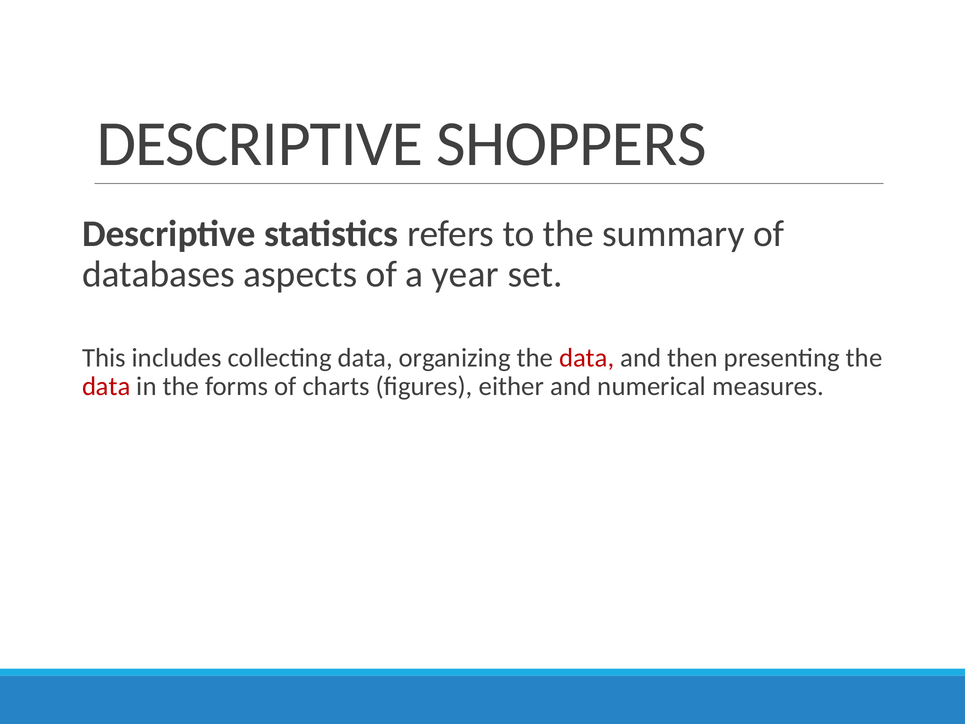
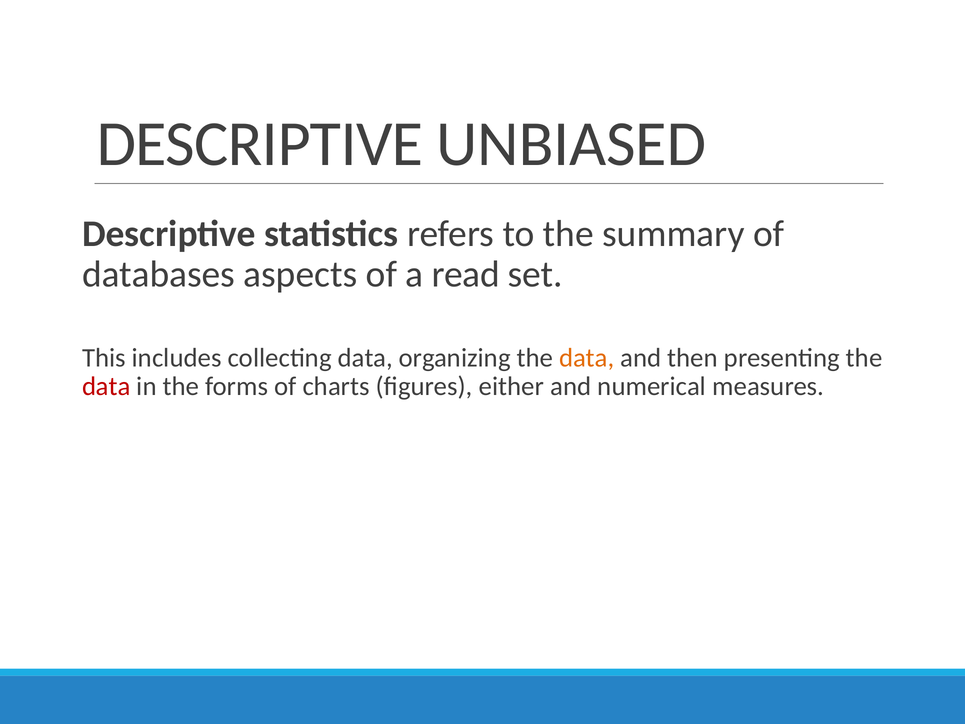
SHOPPERS: SHOPPERS -> UNBIASED
year: year -> read
data at (587, 358) colour: red -> orange
